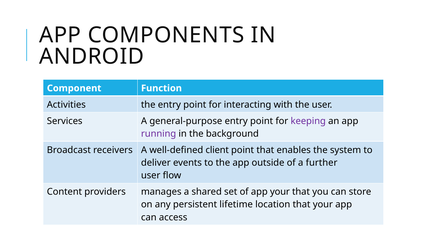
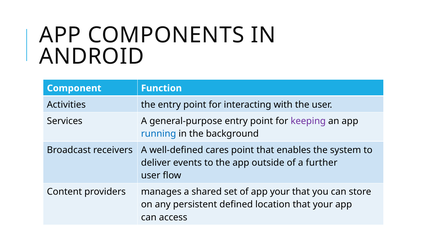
running colour: purple -> blue
client: client -> cares
lifetime: lifetime -> defined
